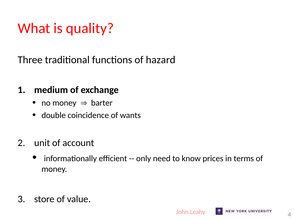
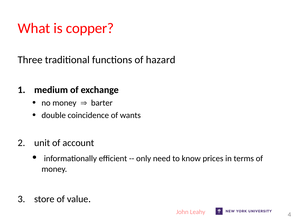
quality: quality -> copper
